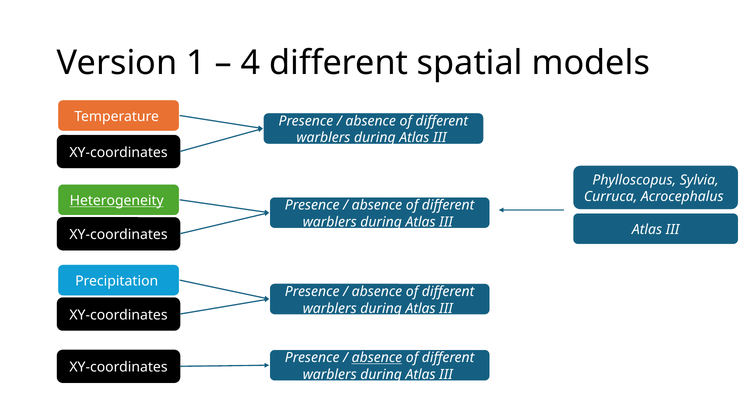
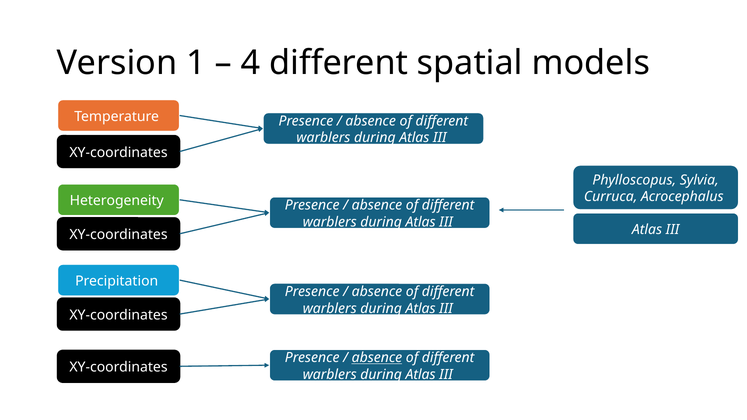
Heterogeneity underline: present -> none
